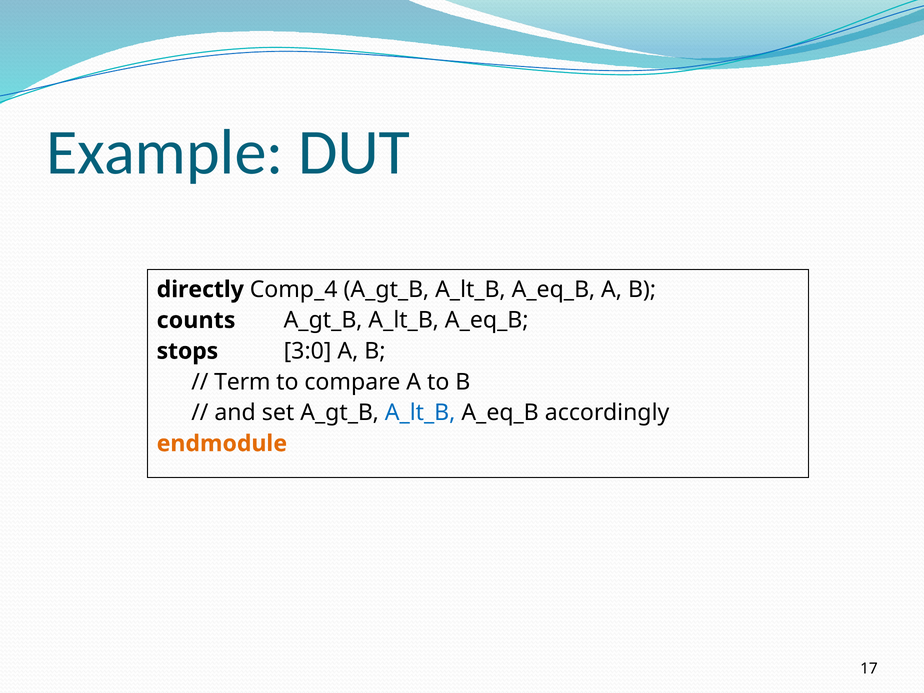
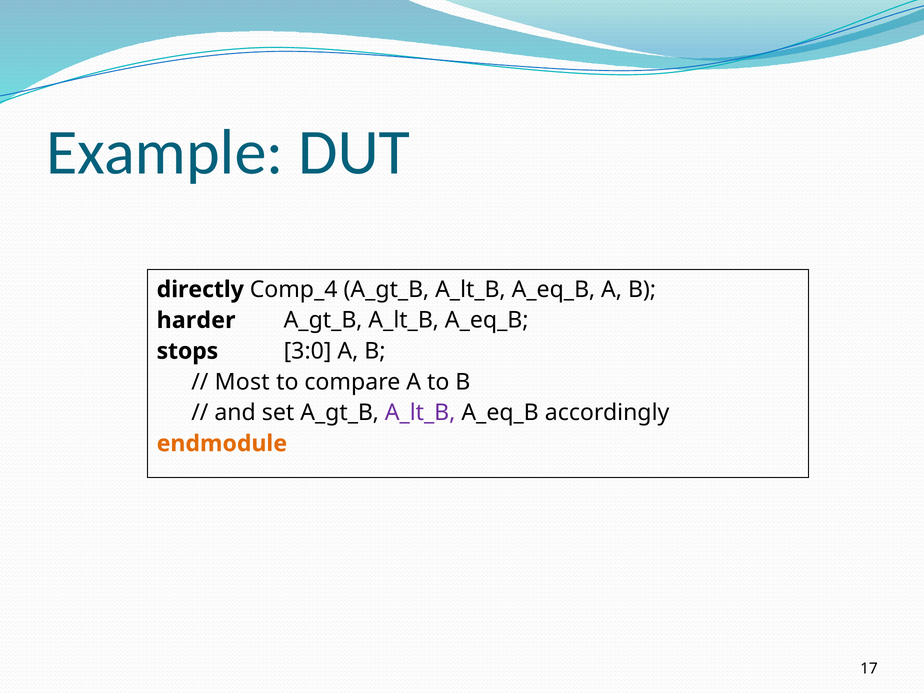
counts: counts -> harder
Term: Term -> Most
A_lt_B at (420, 413) colour: blue -> purple
